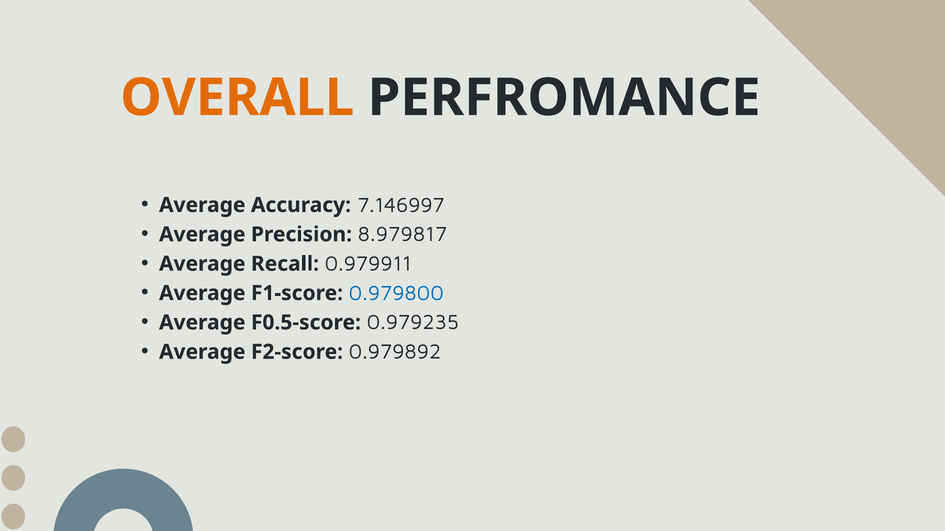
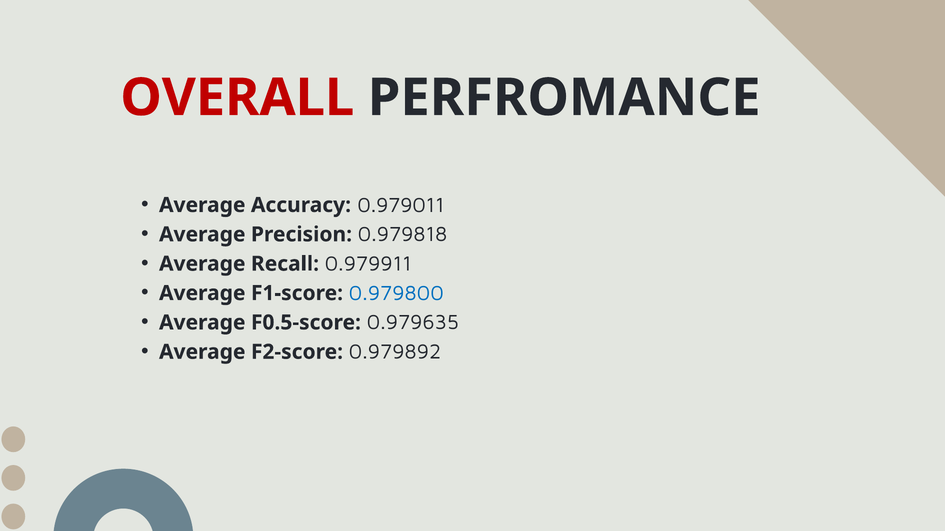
OVERALL colour: orange -> red
7.146997: 7.146997 -> 0.979011
8.979817: 8.979817 -> 0.979818
0.979235: 0.979235 -> 0.979635
